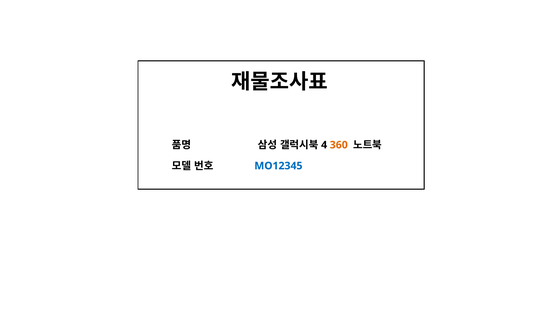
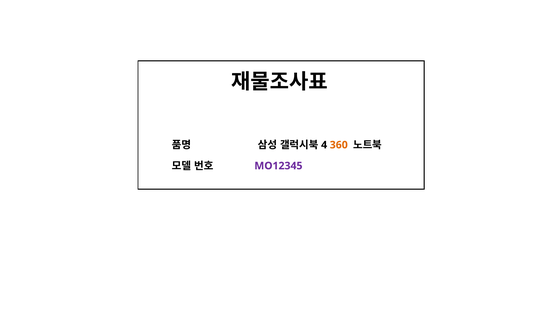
MO12345 colour: blue -> purple
